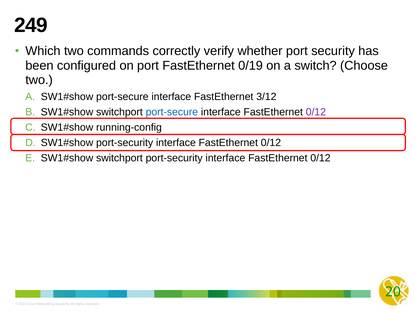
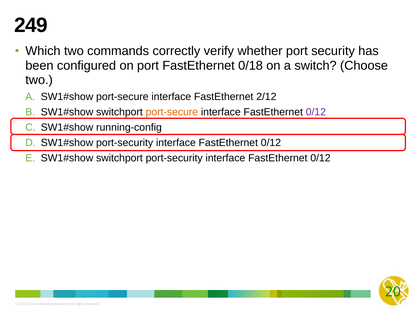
0/19: 0/19 -> 0/18
3/12: 3/12 -> 2/12
port-secure at (172, 112) colour: blue -> orange
